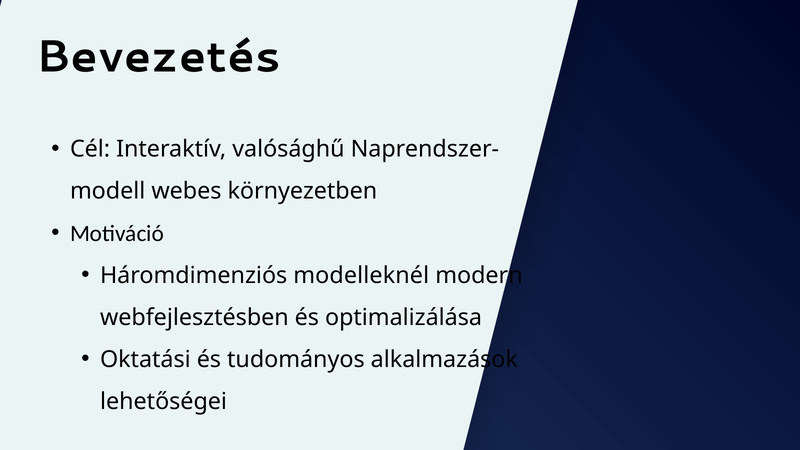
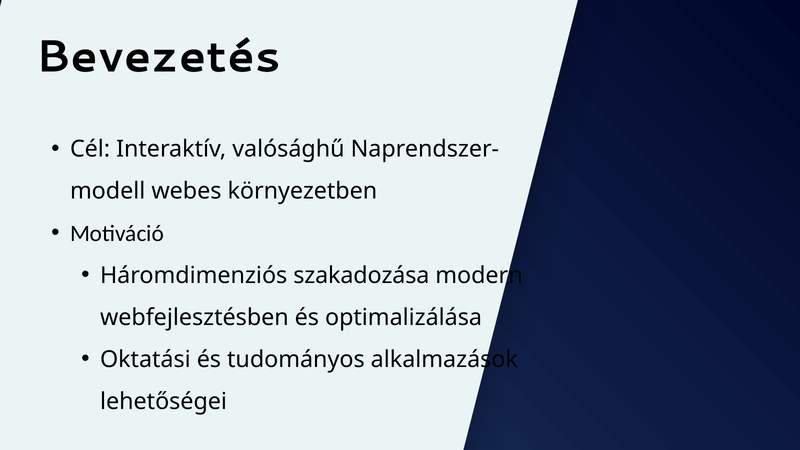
modelleknél: modelleknél -> szakadozása
